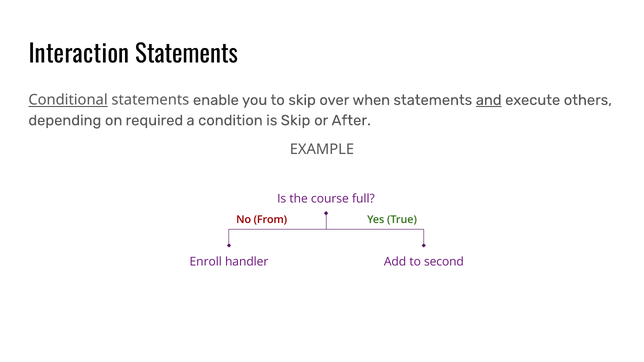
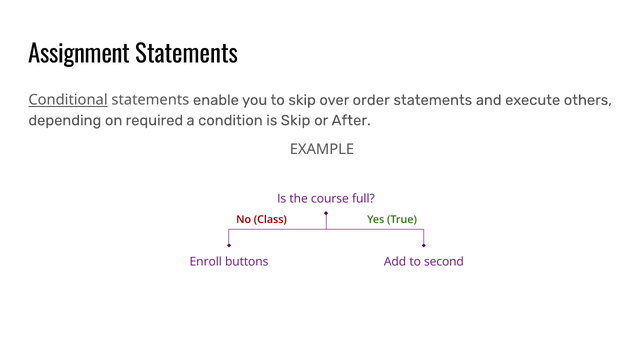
Interaction: Interaction -> Assignment
when: when -> order
and underline: present -> none
From: From -> Class
handler: handler -> buttons
